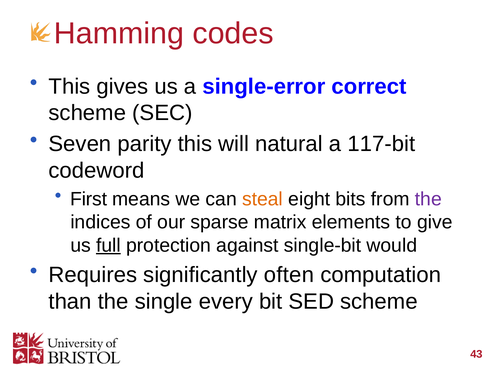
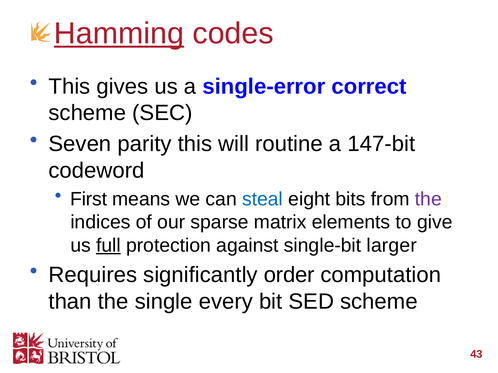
Hamming underline: none -> present
natural: natural -> routine
117-bit: 117-bit -> 147-bit
steal colour: orange -> blue
would: would -> larger
often: often -> order
